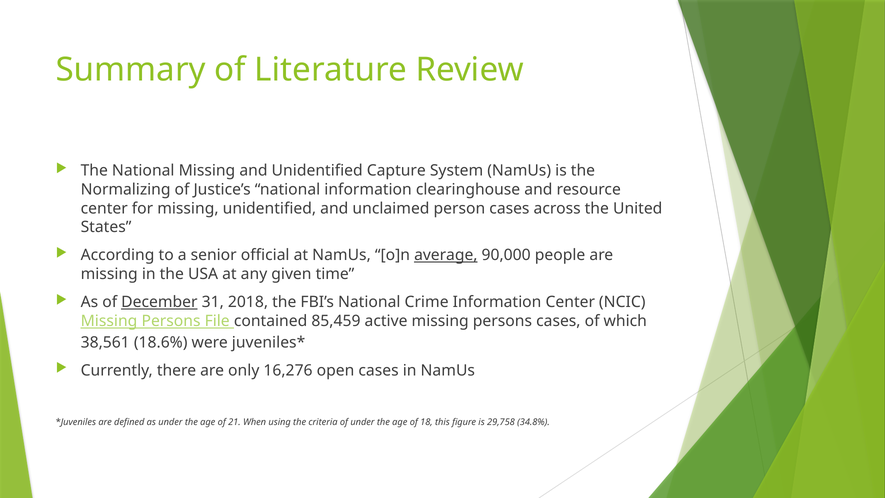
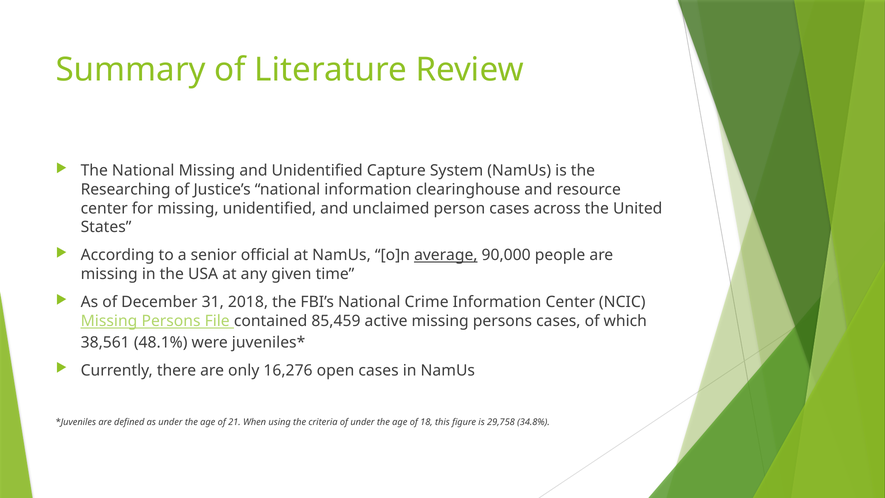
Normalizing: Normalizing -> Researching
December underline: present -> none
18.6%: 18.6% -> 48.1%
